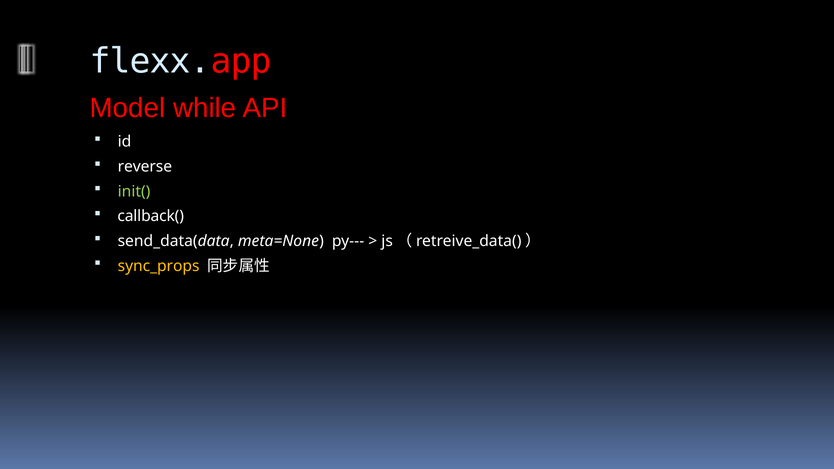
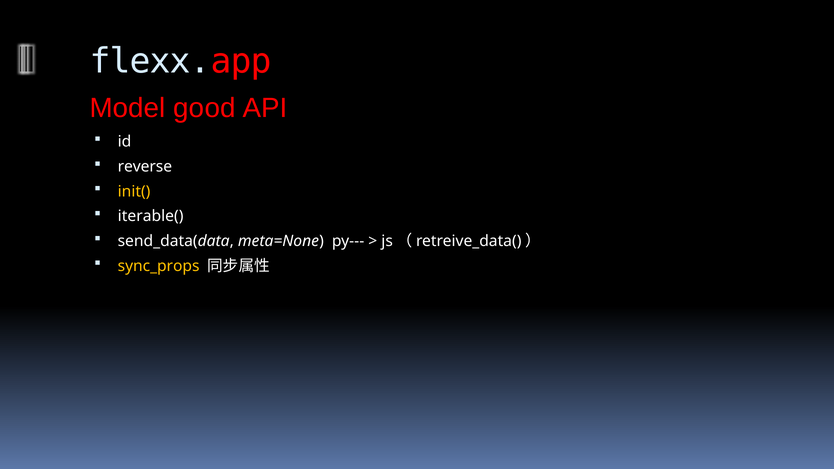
while: while -> good
init( colour: light green -> yellow
callback(: callback( -> iterable(
